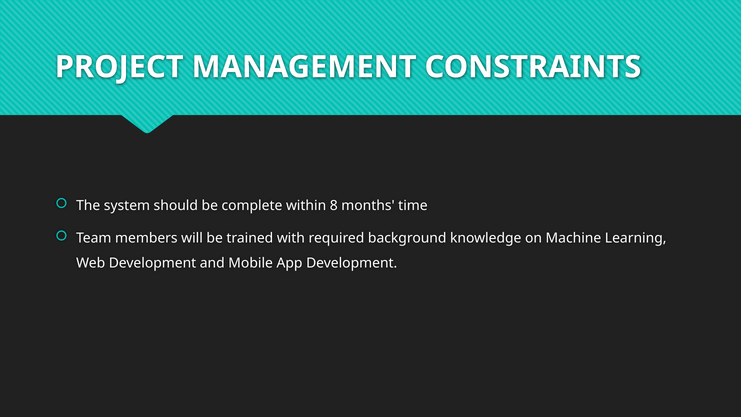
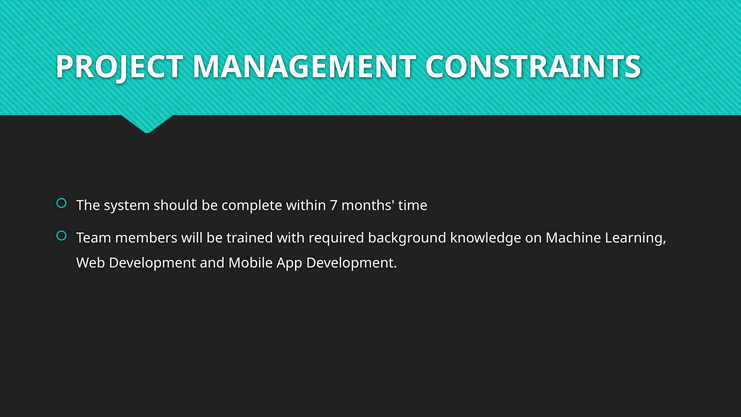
8: 8 -> 7
